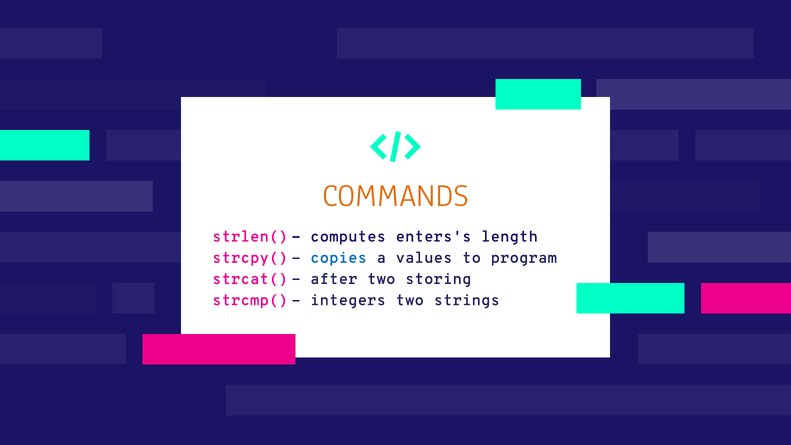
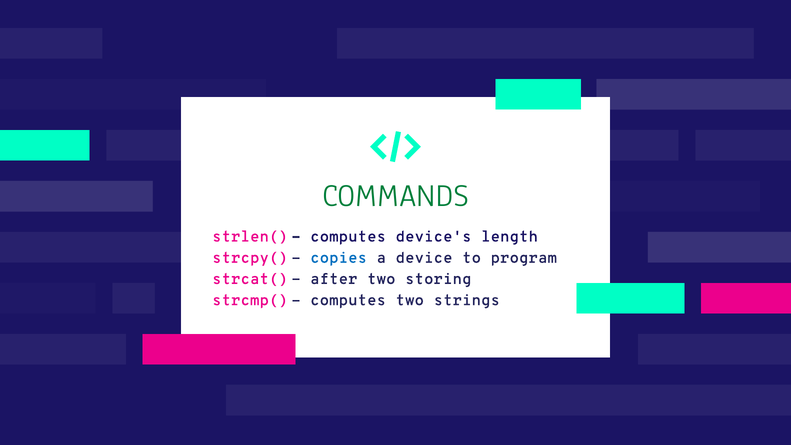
COMMANDS colour: orange -> green
enters's: enters's -> device's
values: values -> device
integers at (348, 300): integers -> computes
